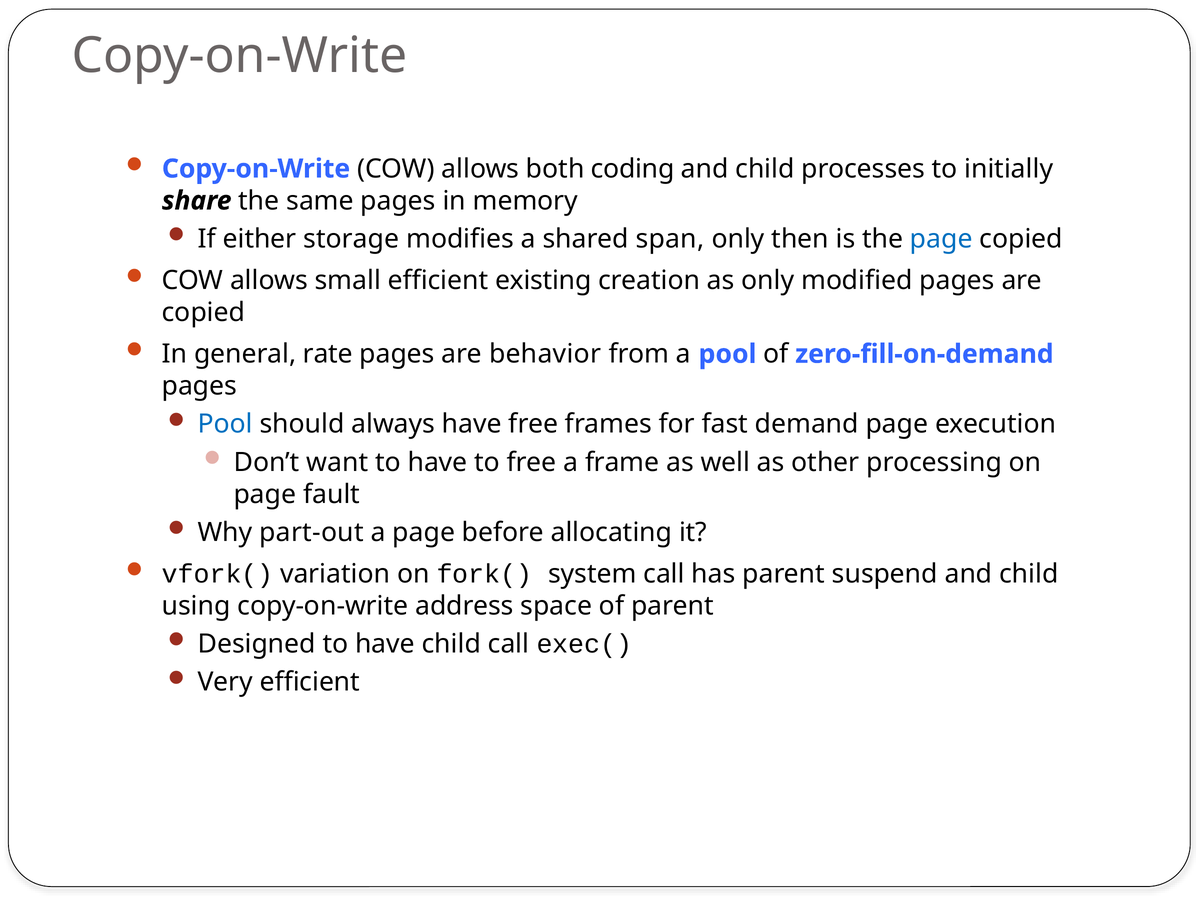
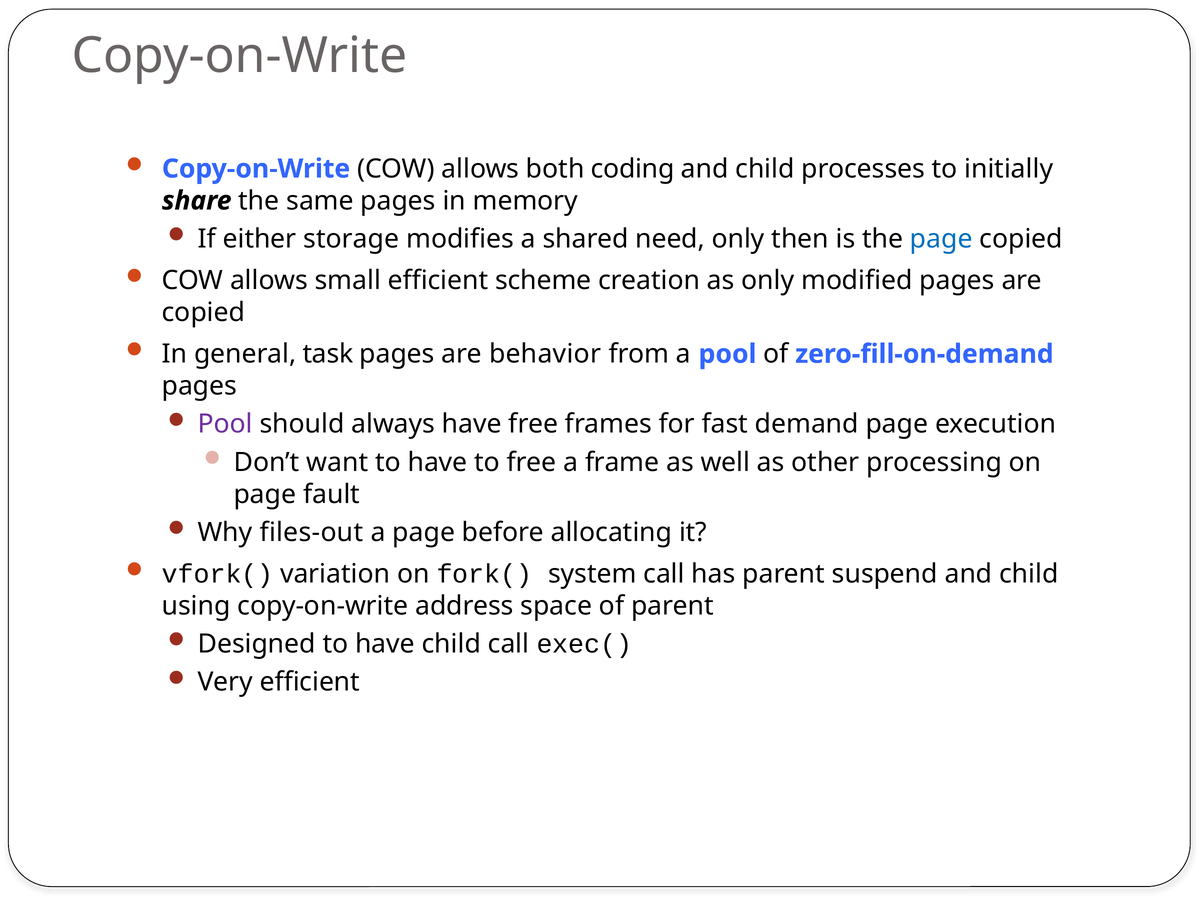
span: span -> need
existing: existing -> scheme
rate: rate -> task
Pool at (225, 424) colour: blue -> purple
part-out: part-out -> files-out
